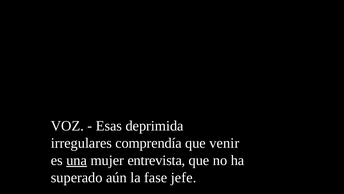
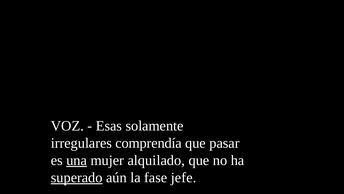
deprimida: deprimida -> solamente
venir: venir -> pasar
entrevista: entrevista -> alquilado
superado underline: none -> present
